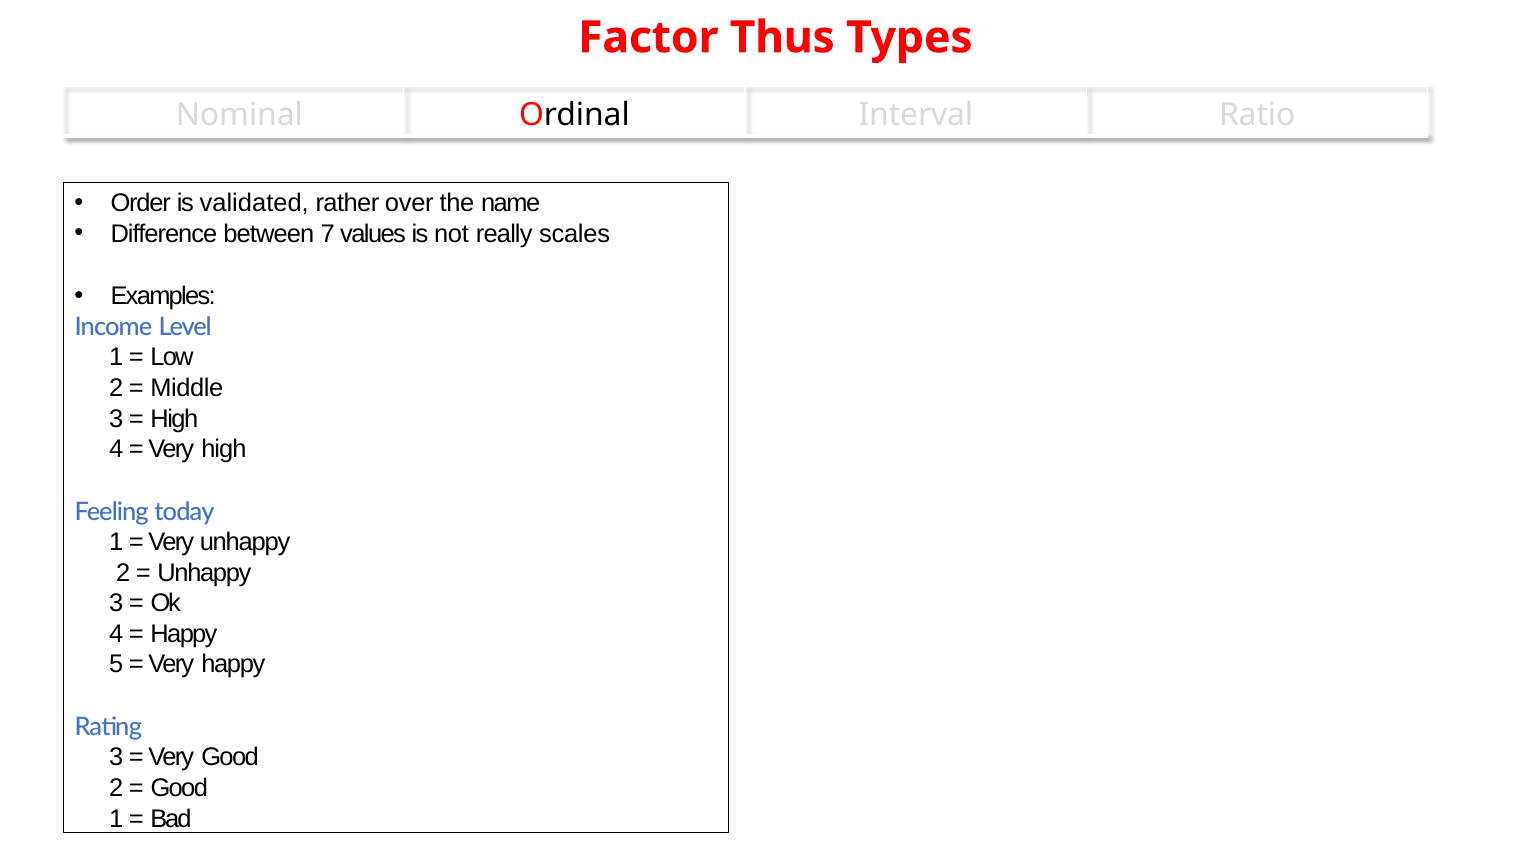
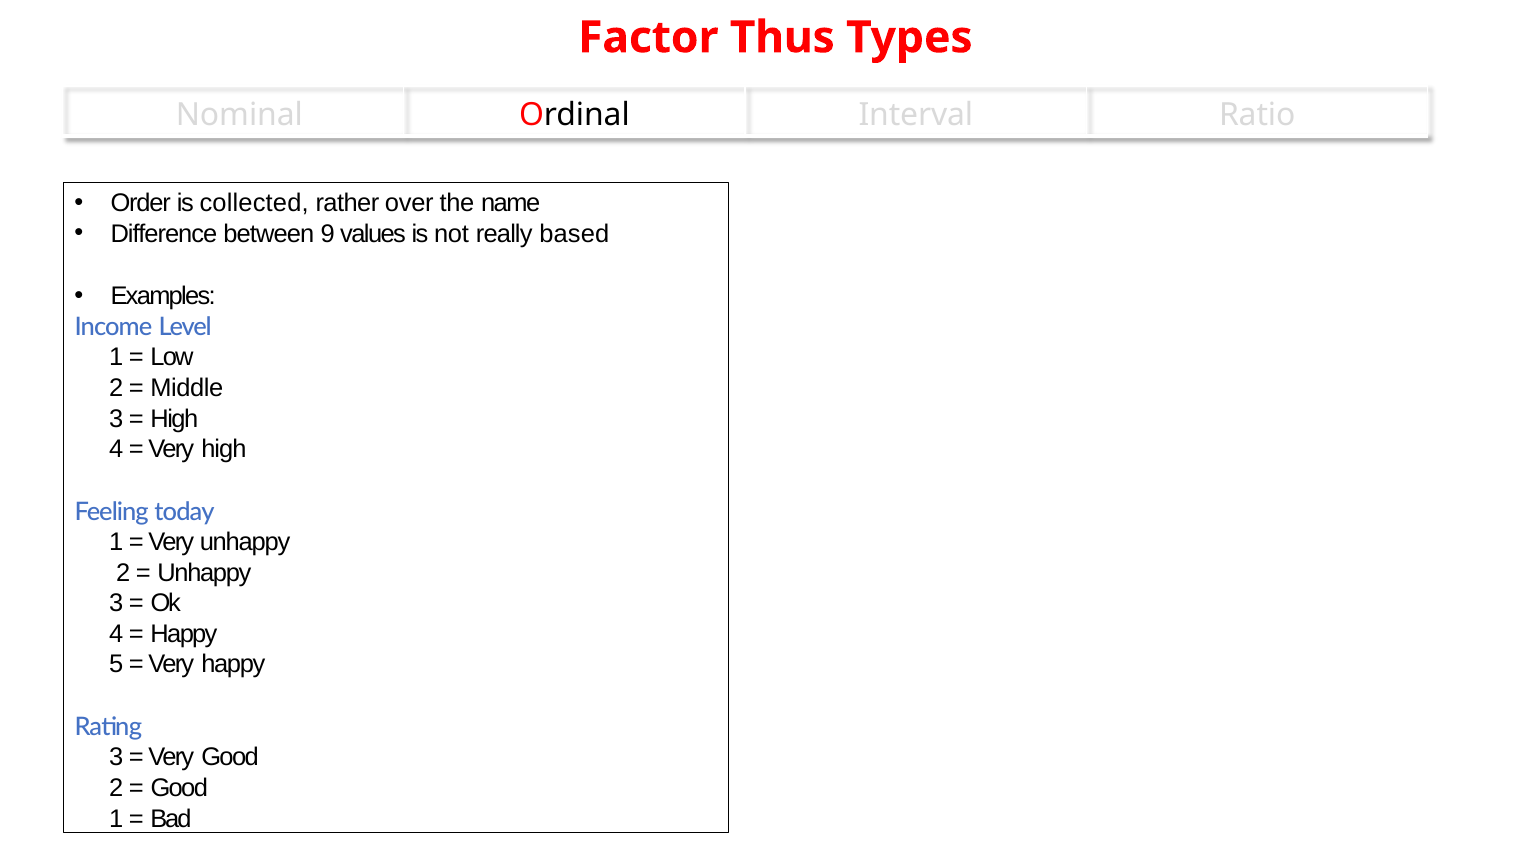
validated: validated -> collected
7: 7 -> 9
scales: scales -> based
